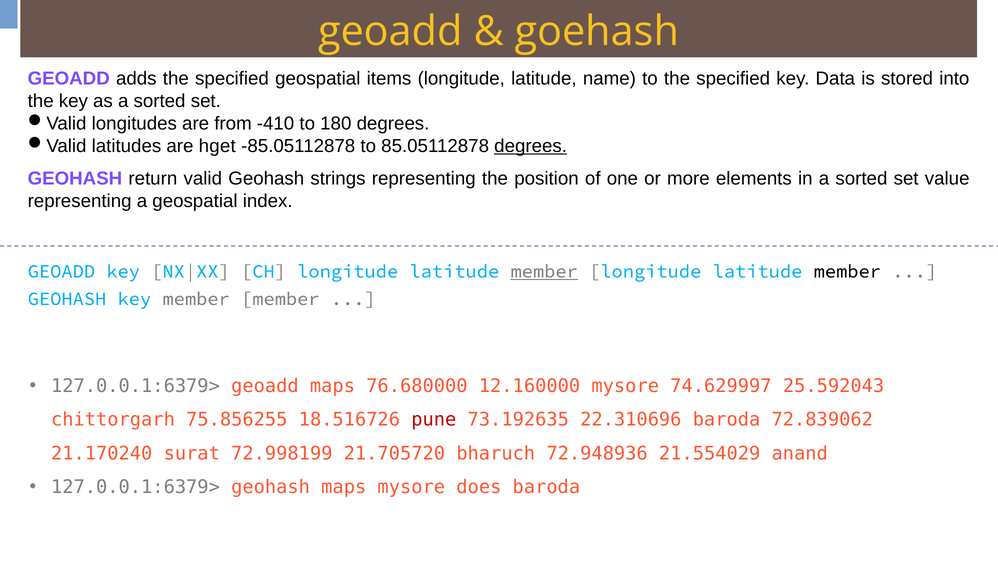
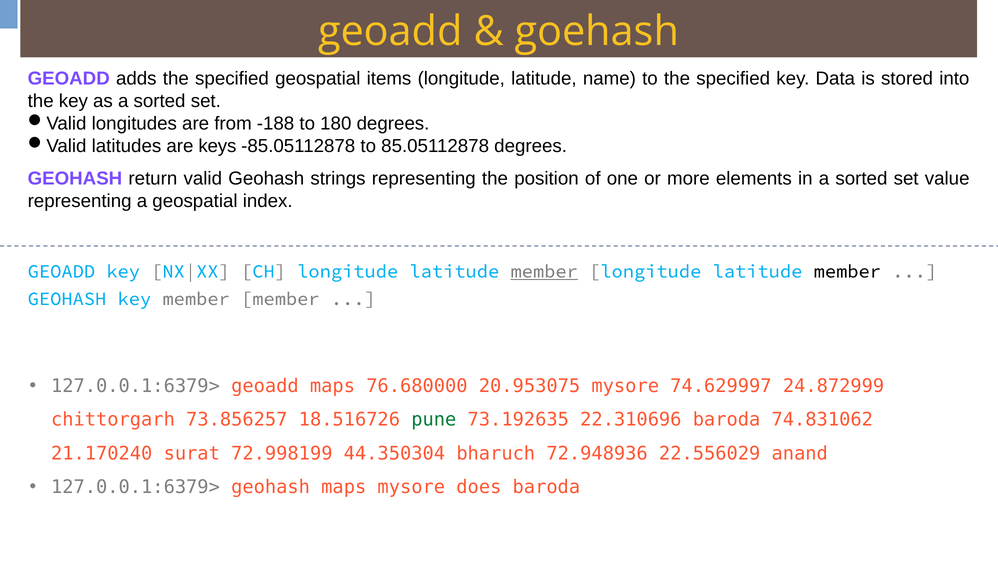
-410: -410 -> -188
hget: hget -> keys
degrees at (531, 146) underline: present -> none
12.160000: 12.160000 -> 20.953075
25.592043: 25.592043 -> 24.872999
75.856255: 75.856255 -> 73.856257
pune colour: red -> green
72.839062: 72.839062 -> 74.831062
21.705720: 21.705720 -> 44.350304
21.554029: 21.554029 -> 22.556029
